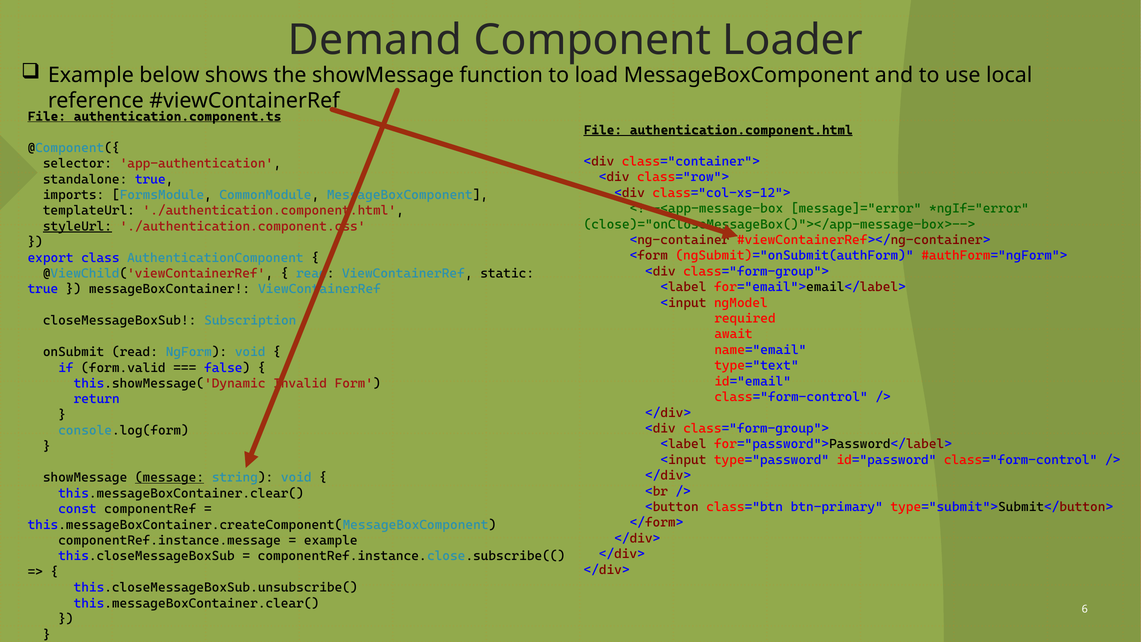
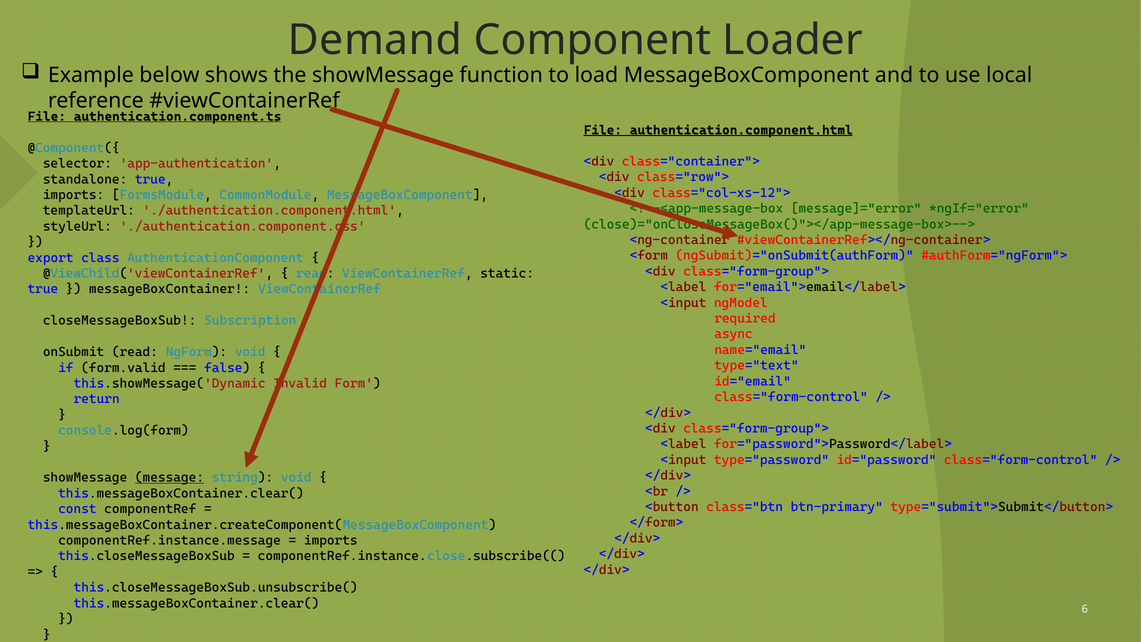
styleUrl underline: present -> none
await: await -> async
example at (331, 540): example -> imports
